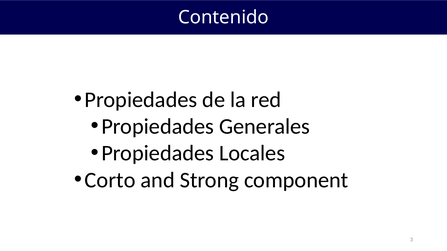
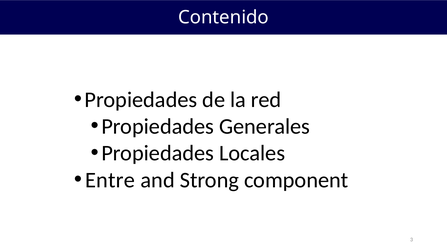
Corto: Corto -> Entre
